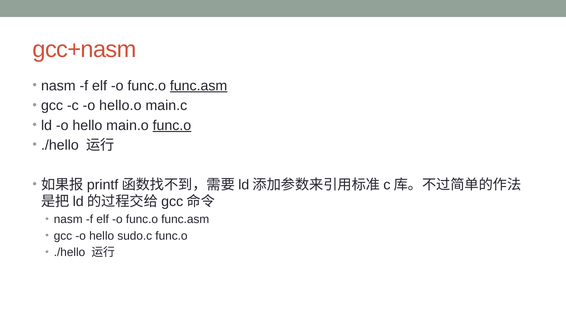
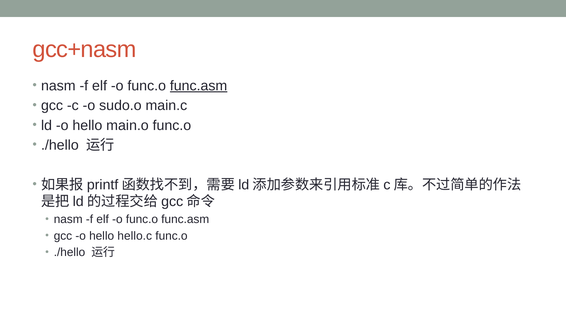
hello.o: hello.o -> sudo.o
func.o at (172, 126) underline: present -> none
sudo.c: sudo.c -> hello.c
